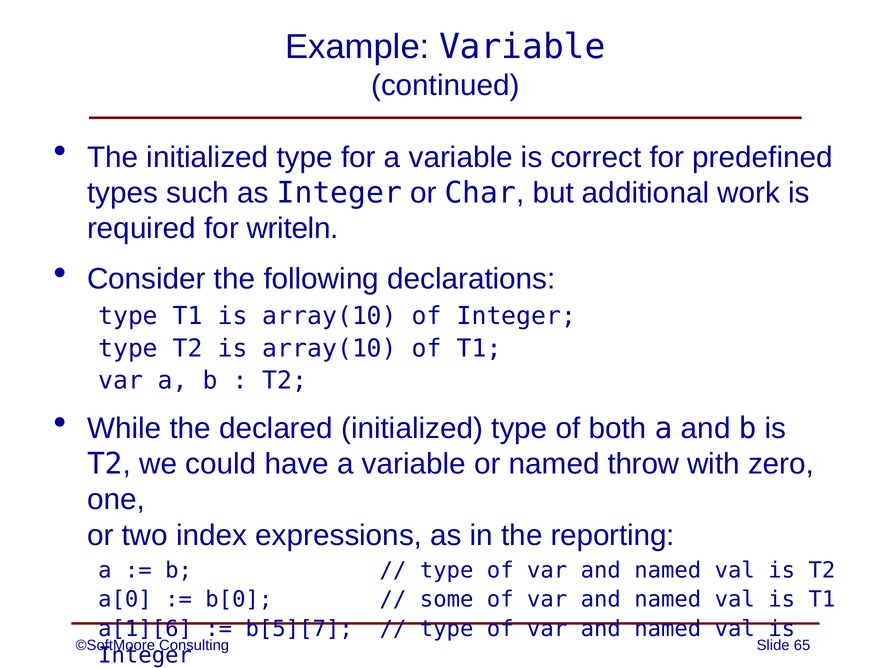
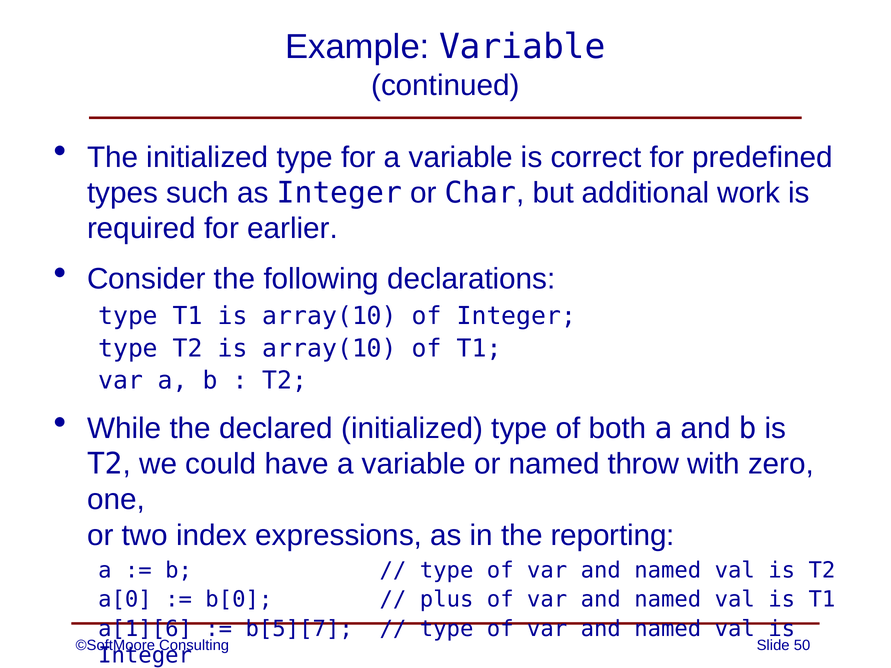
writeln: writeln -> earlier
some: some -> plus
65: 65 -> 50
